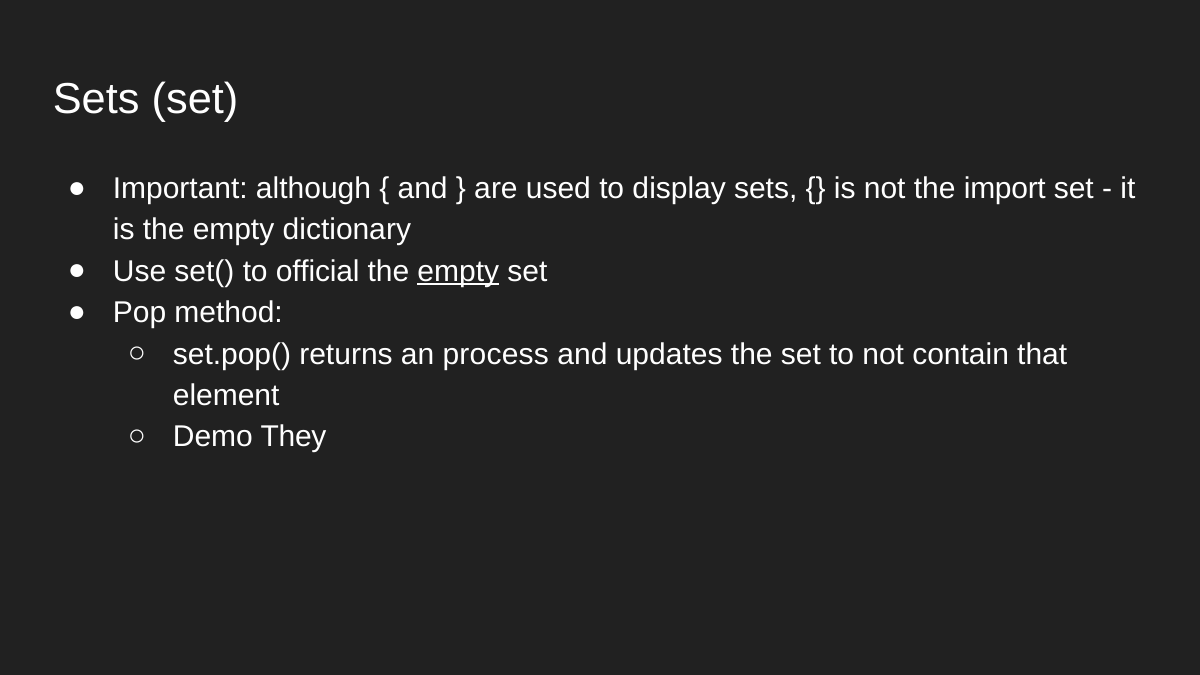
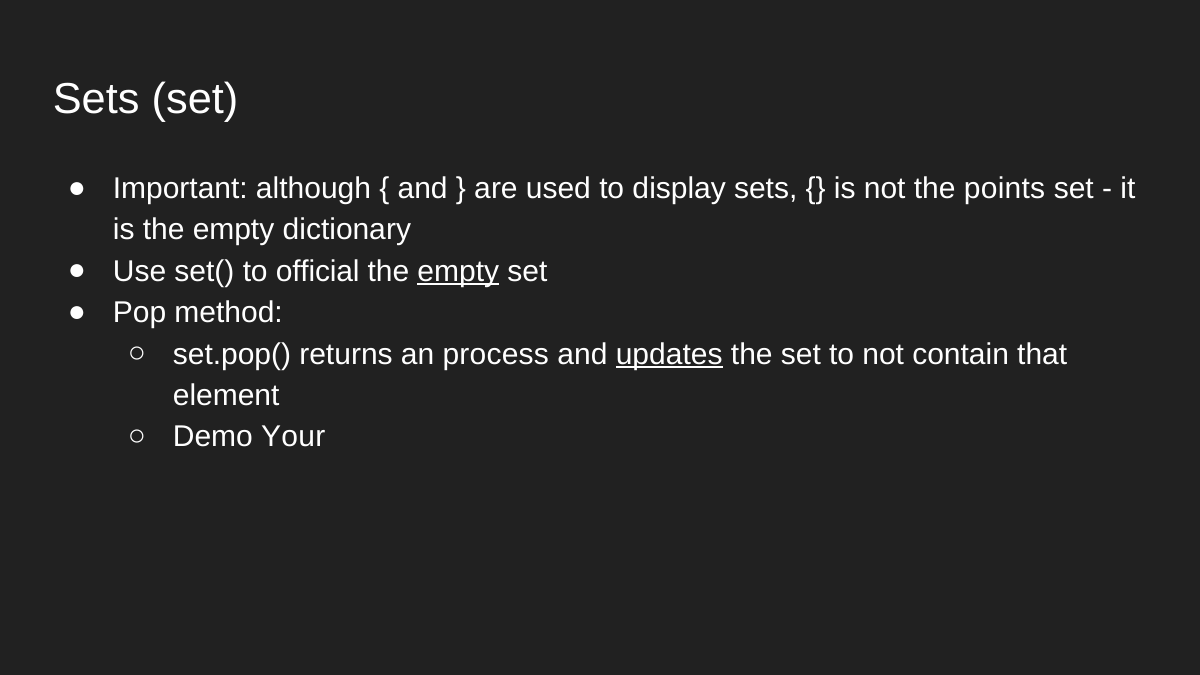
import: import -> points
updates underline: none -> present
They: They -> Your
